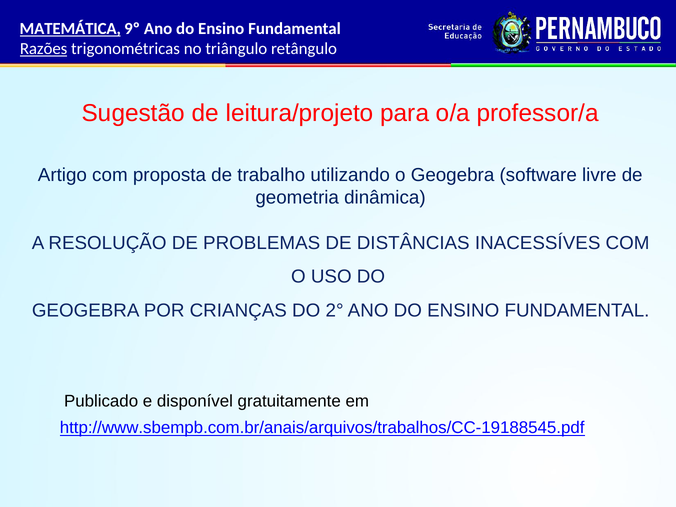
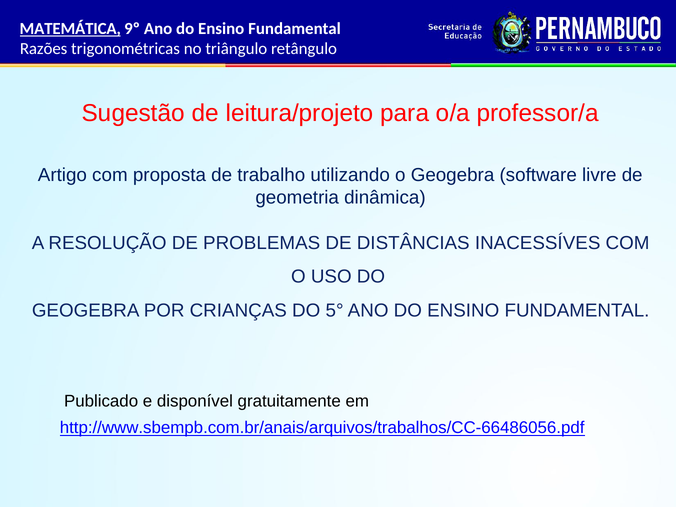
Razões underline: present -> none
2°: 2° -> 5°
http://www.sbempb.com.br/anais/arquivos/trabalhos/CC-19188545.pdf: http://www.sbempb.com.br/anais/arquivos/trabalhos/CC-19188545.pdf -> http://www.sbempb.com.br/anais/arquivos/trabalhos/CC-66486056.pdf
